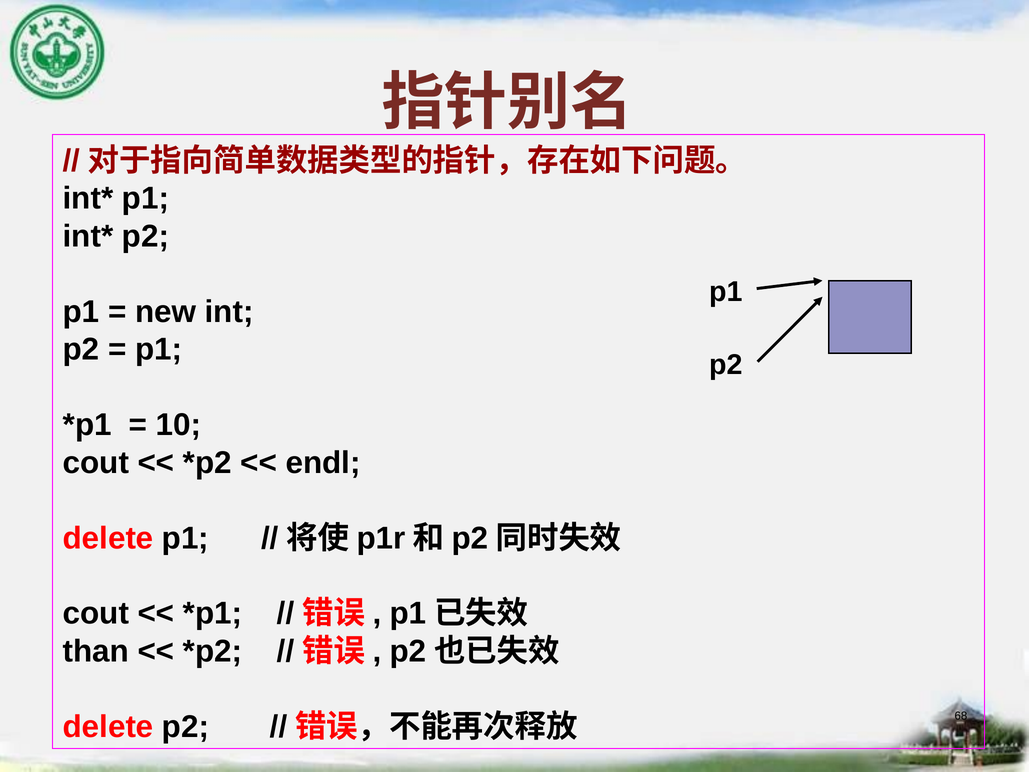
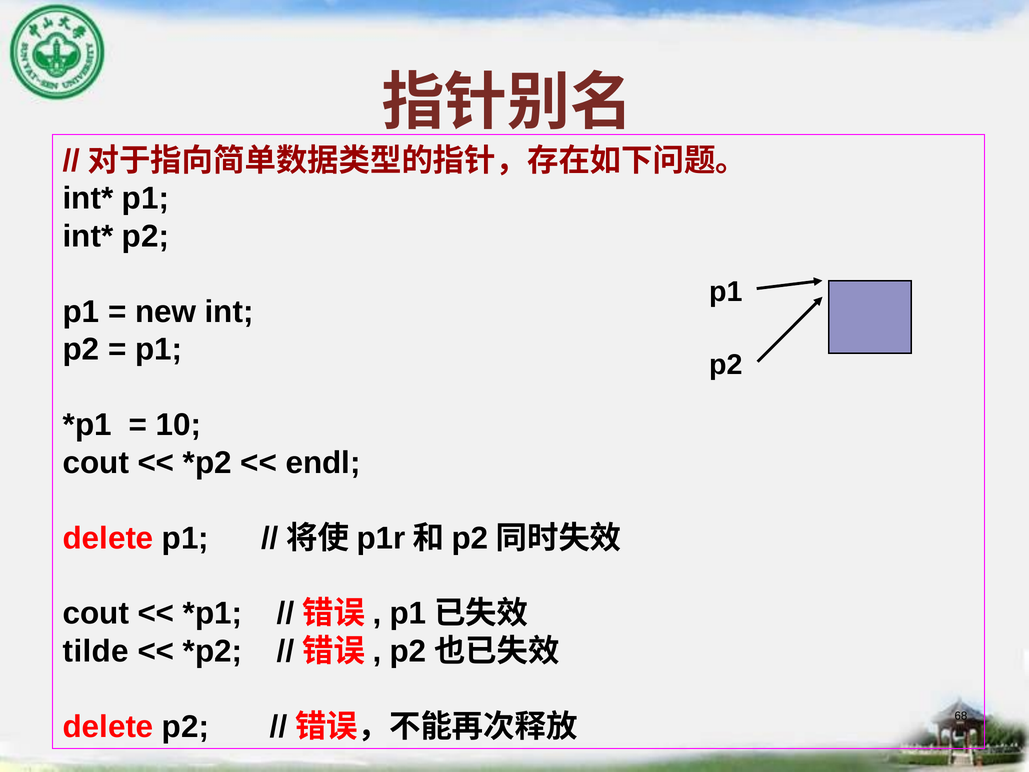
than: than -> tilde
